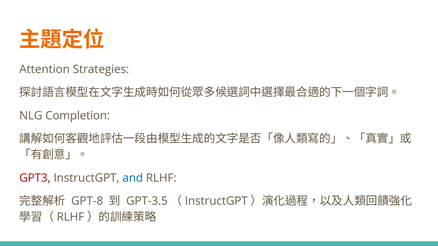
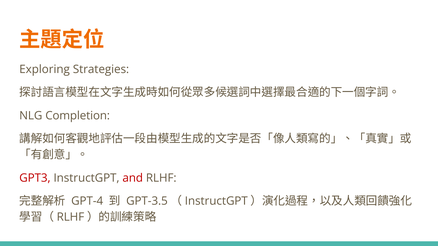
Attention: Attention -> Exploring
and colour: blue -> red
GPT-8: GPT-8 -> GPT-4
